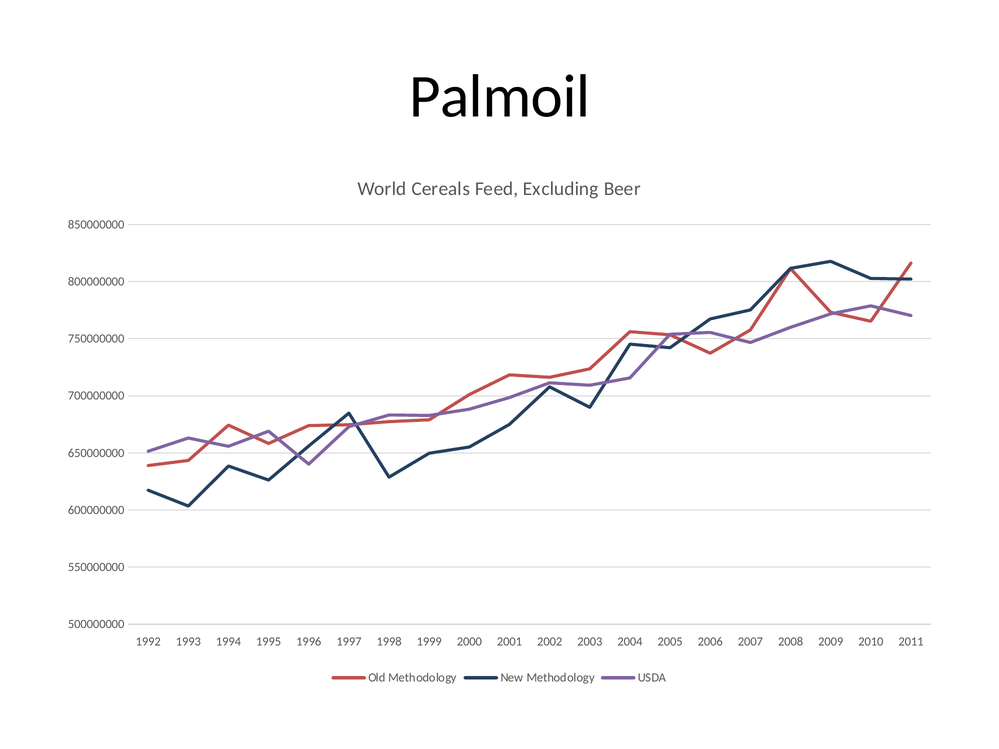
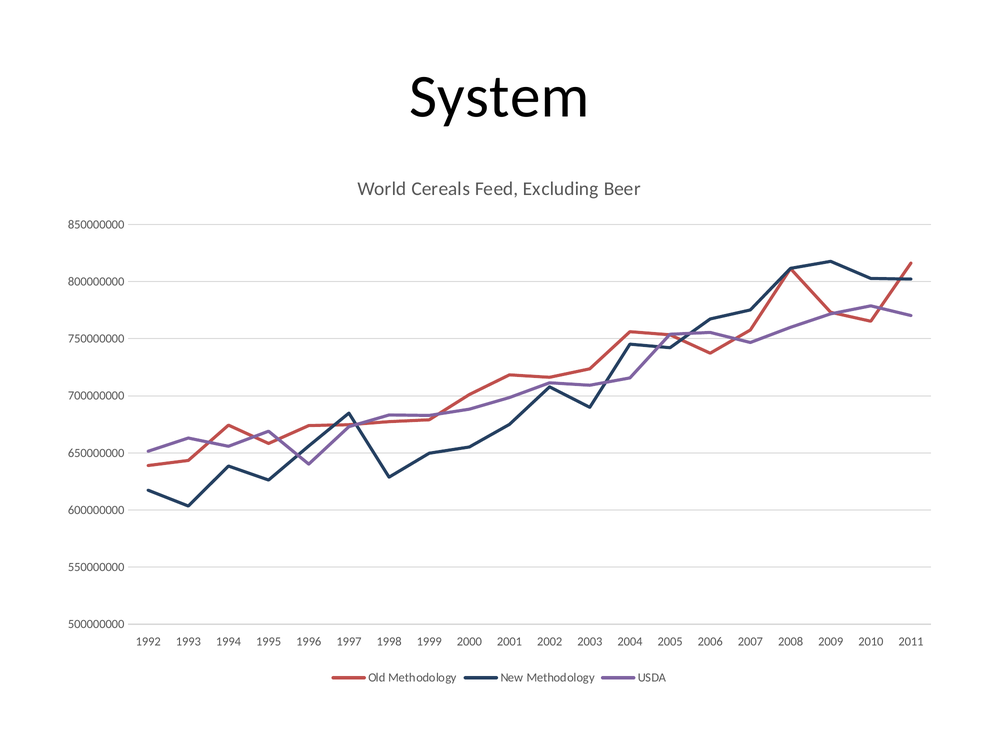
Palmoil: Palmoil -> System
